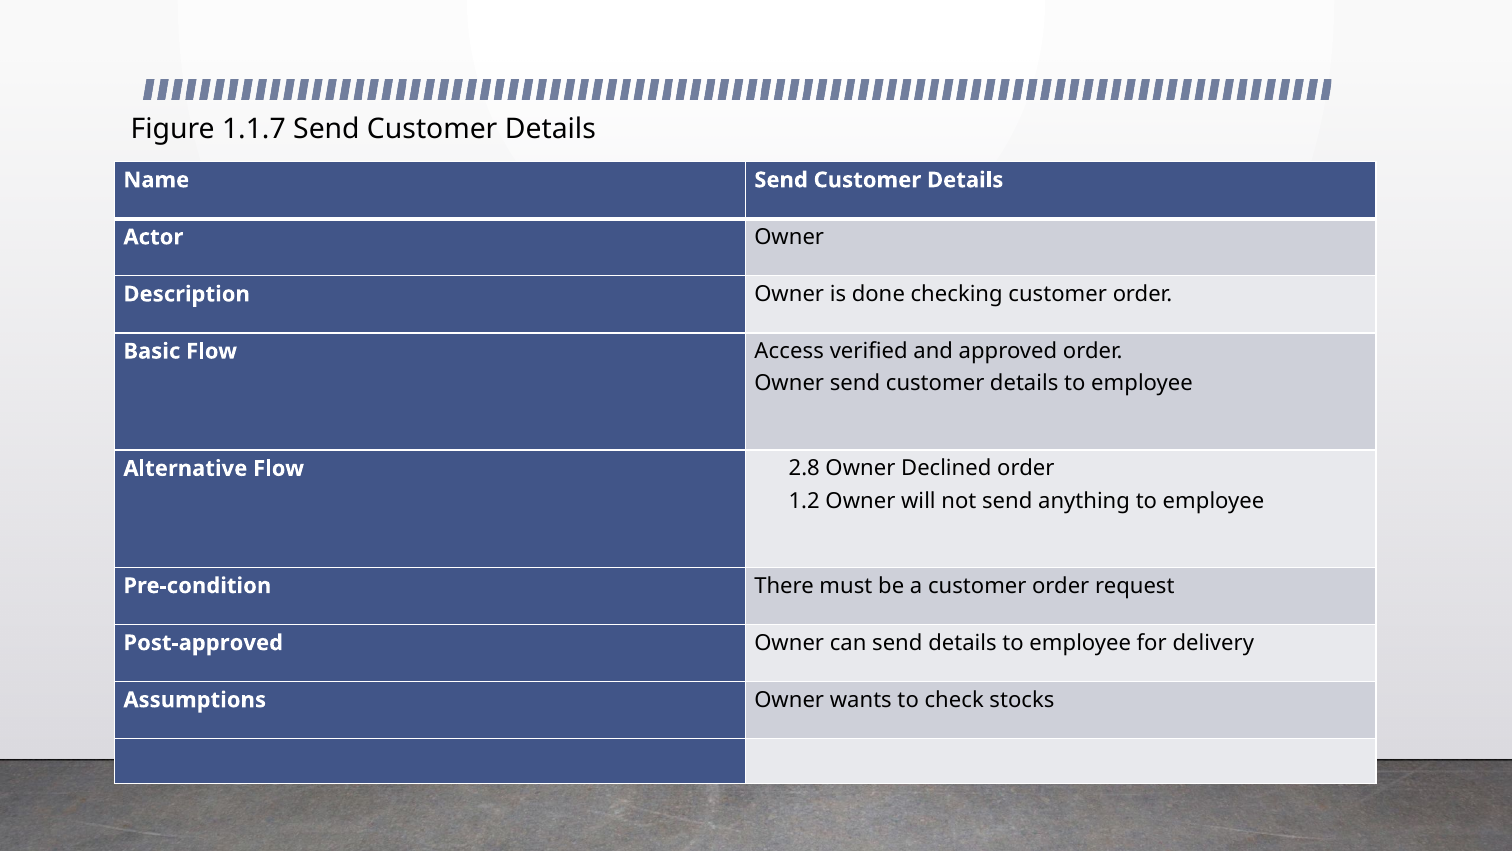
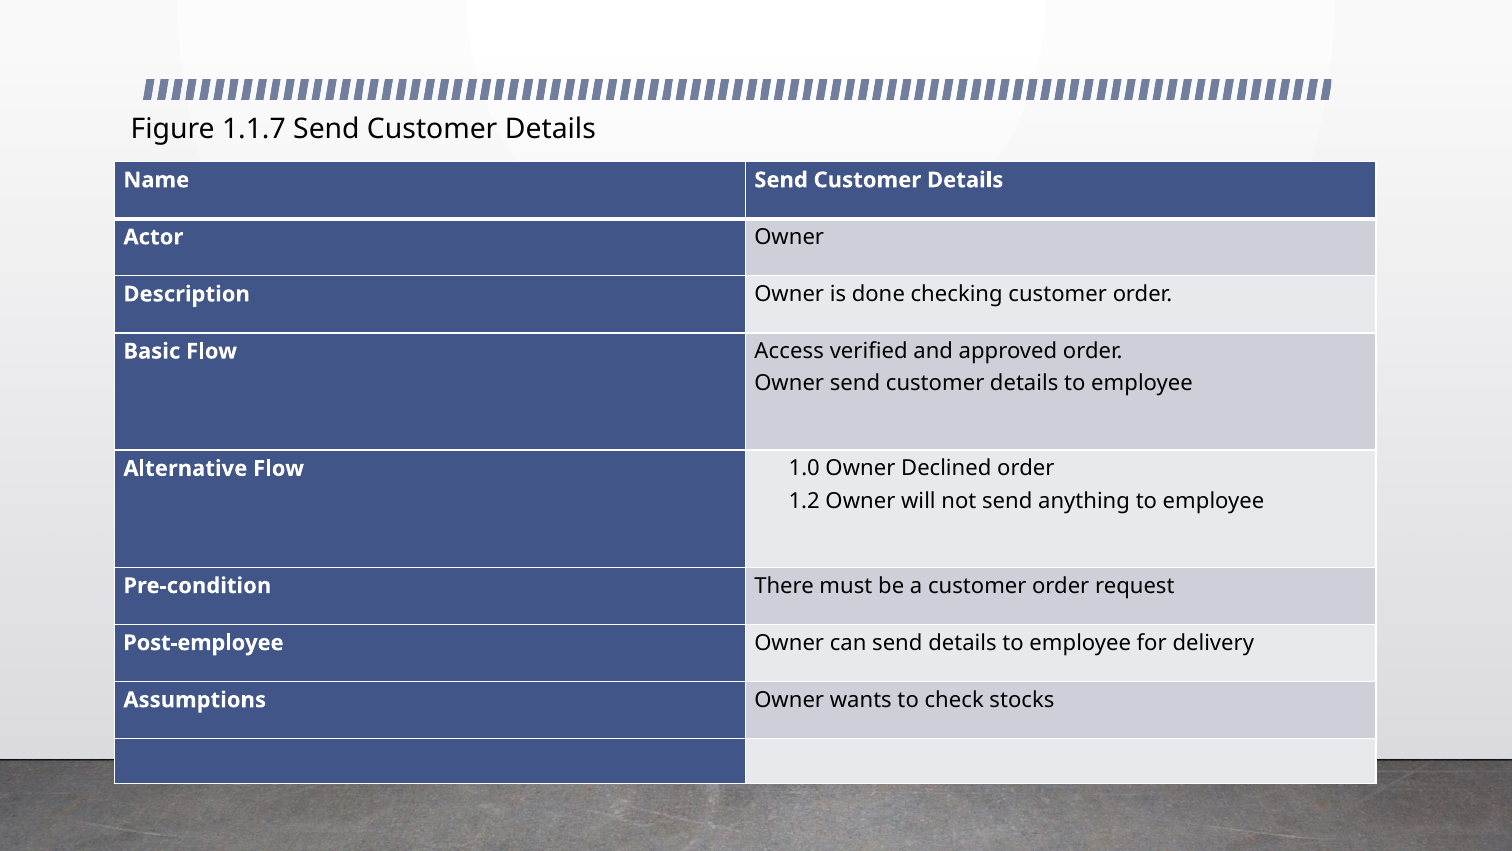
2.8: 2.8 -> 1.0
Post-approved: Post-approved -> Post-employee
